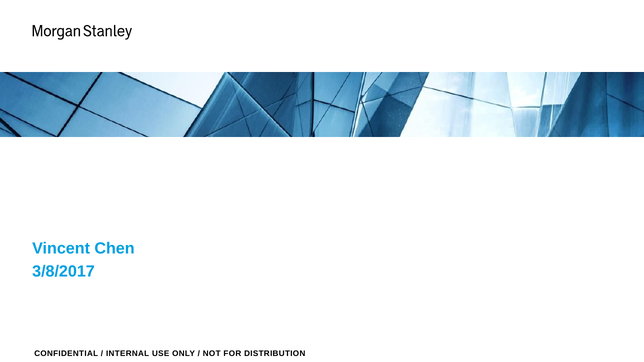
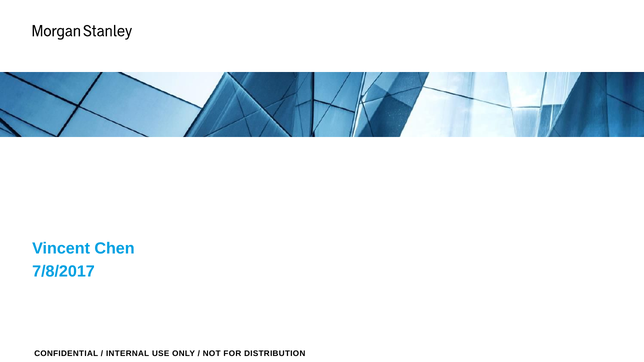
3/8/2017: 3/8/2017 -> 7/8/2017
